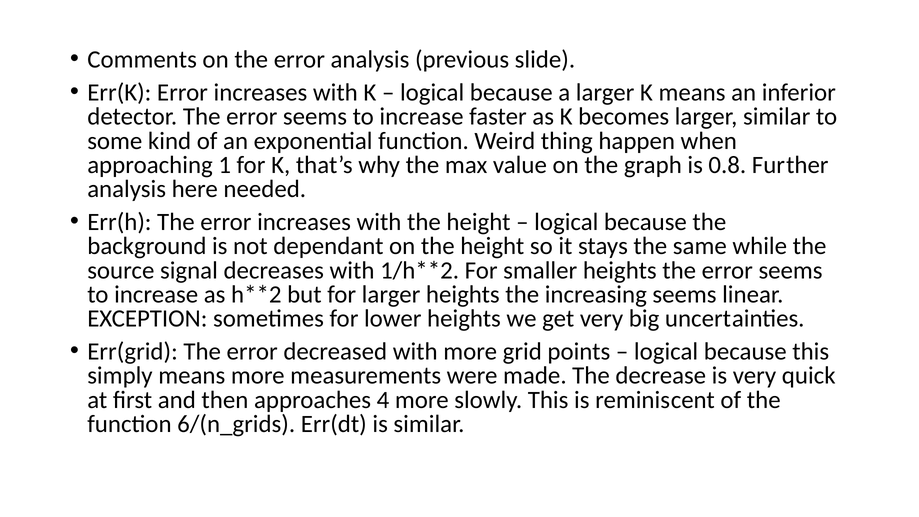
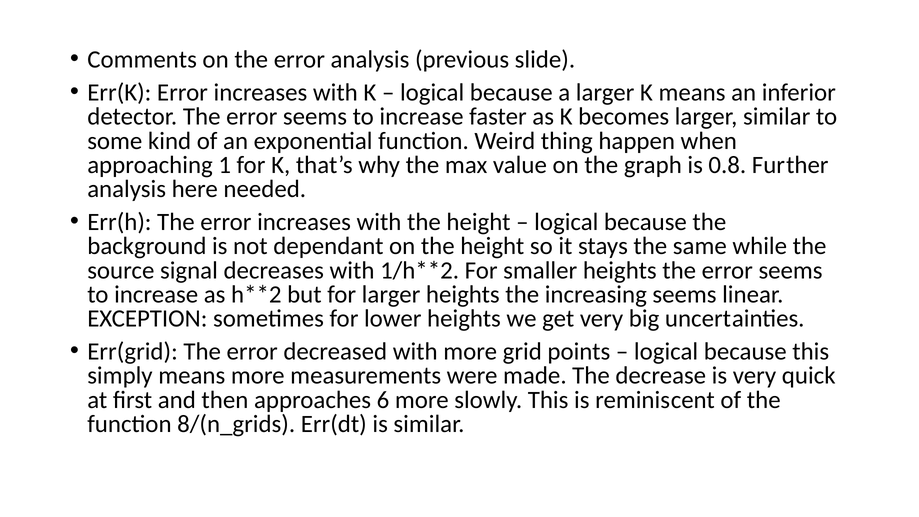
4: 4 -> 6
6/(n_grids: 6/(n_grids -> 8/(n_grids
